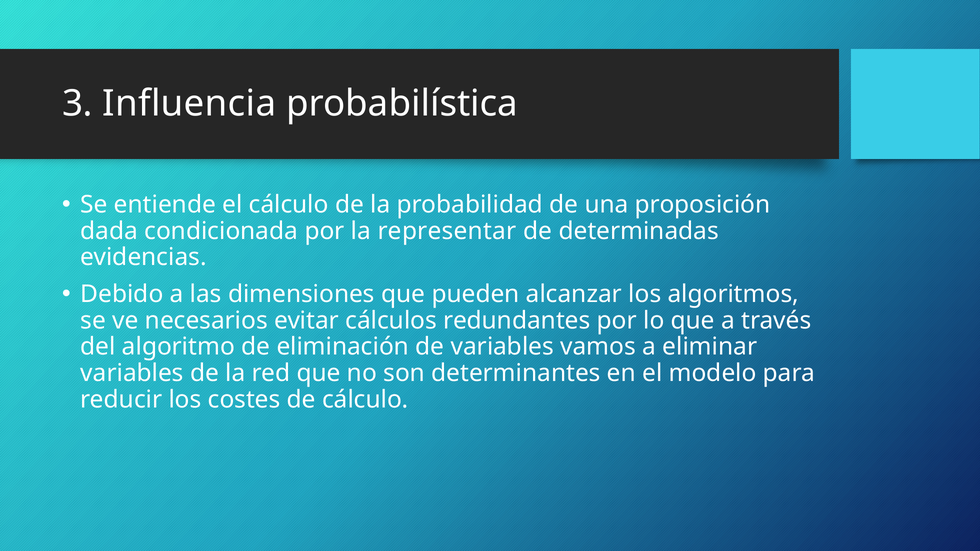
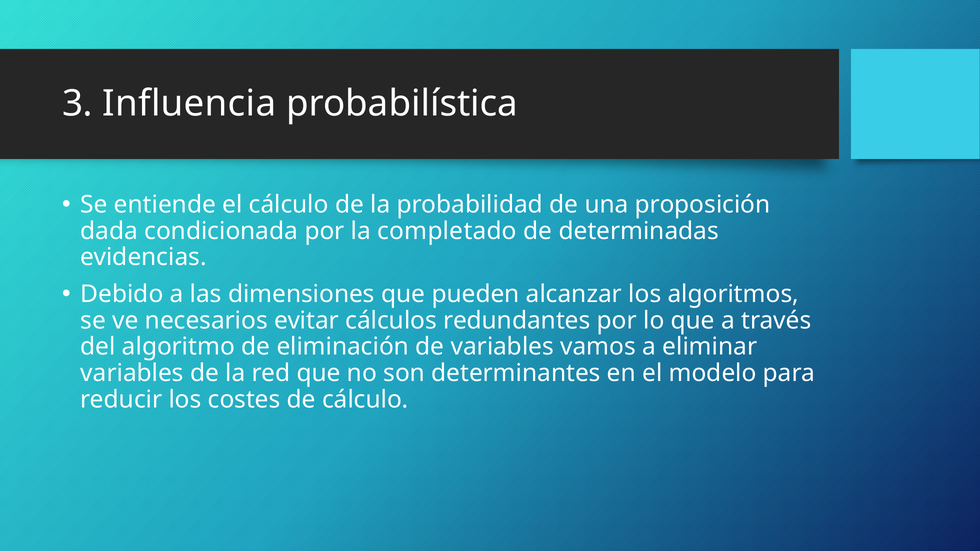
representar: representar -> completado
